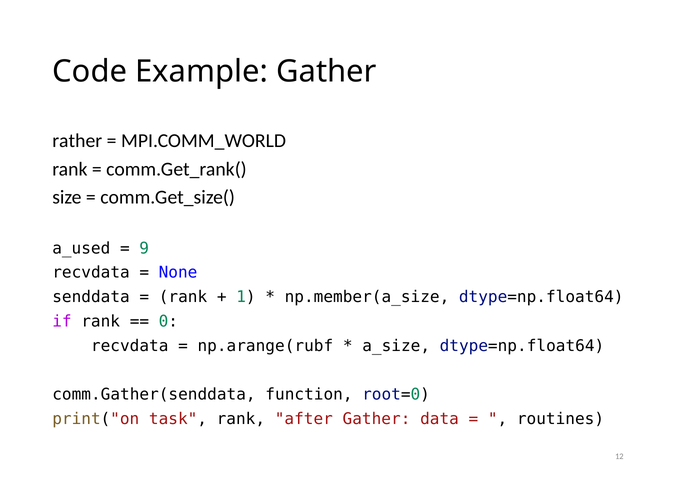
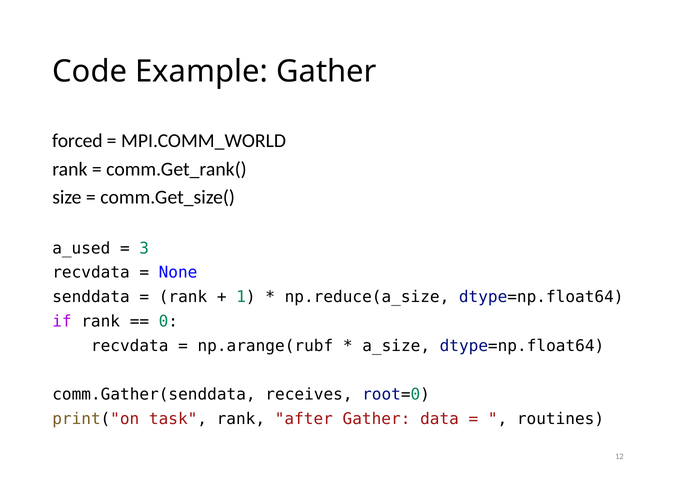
rather: rather -> forced
9: 9 -> 3
np.member(a_size: np.member(a_size -> np.reduce(a_size
function: function -> receives
